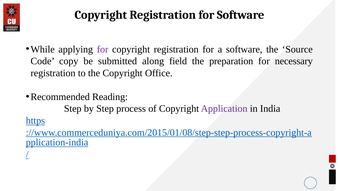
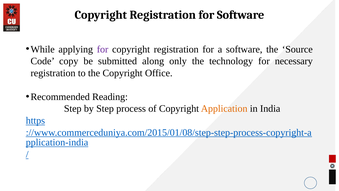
field: field -> only
preparation: preparation -> technology
Application colour: purple -> orange
